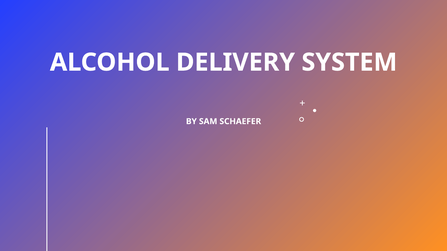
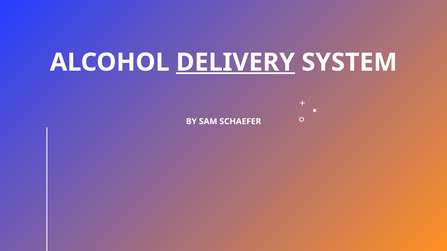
DELIVERY underline: none -> present
